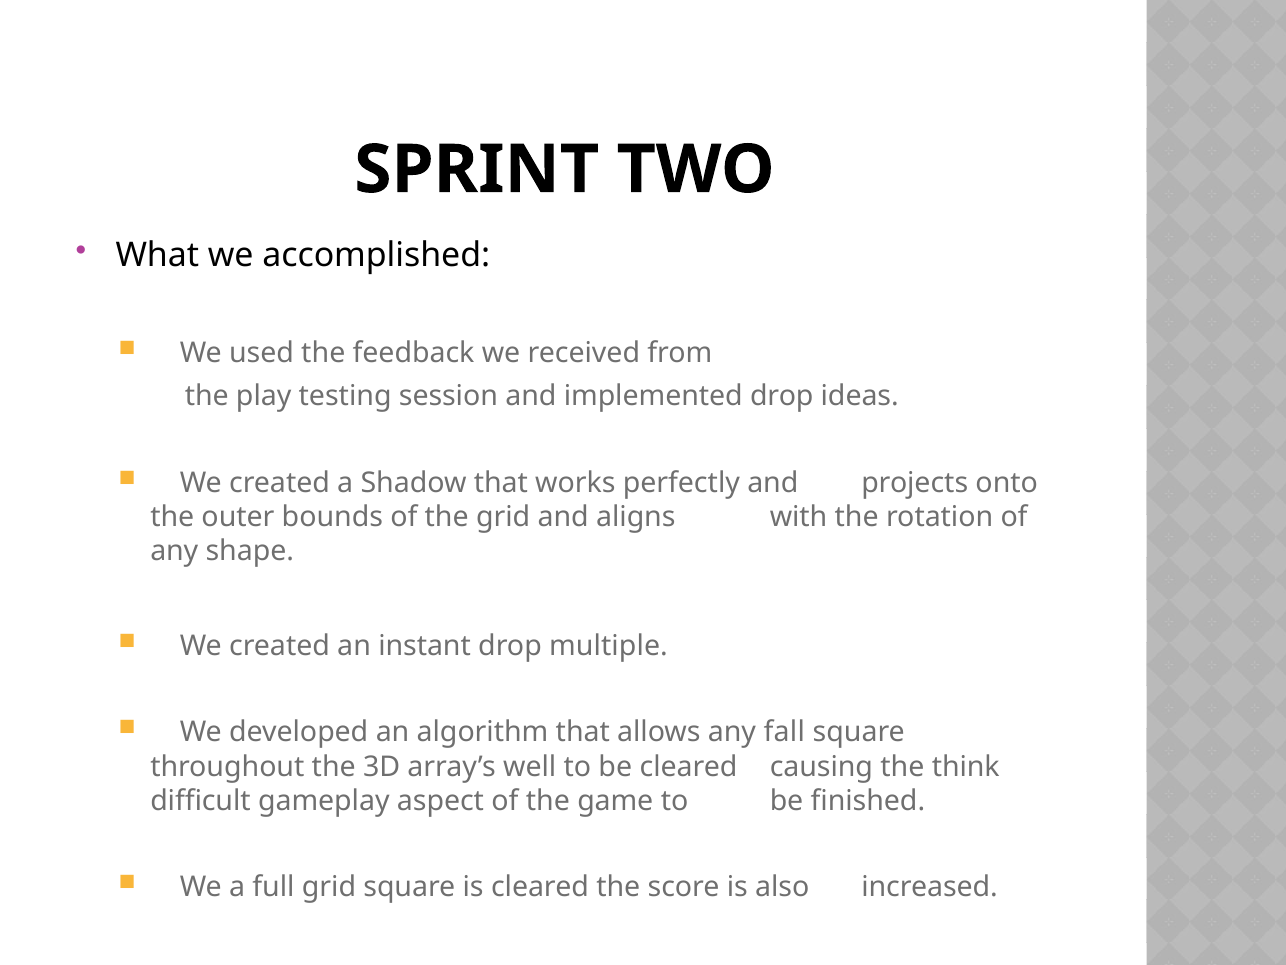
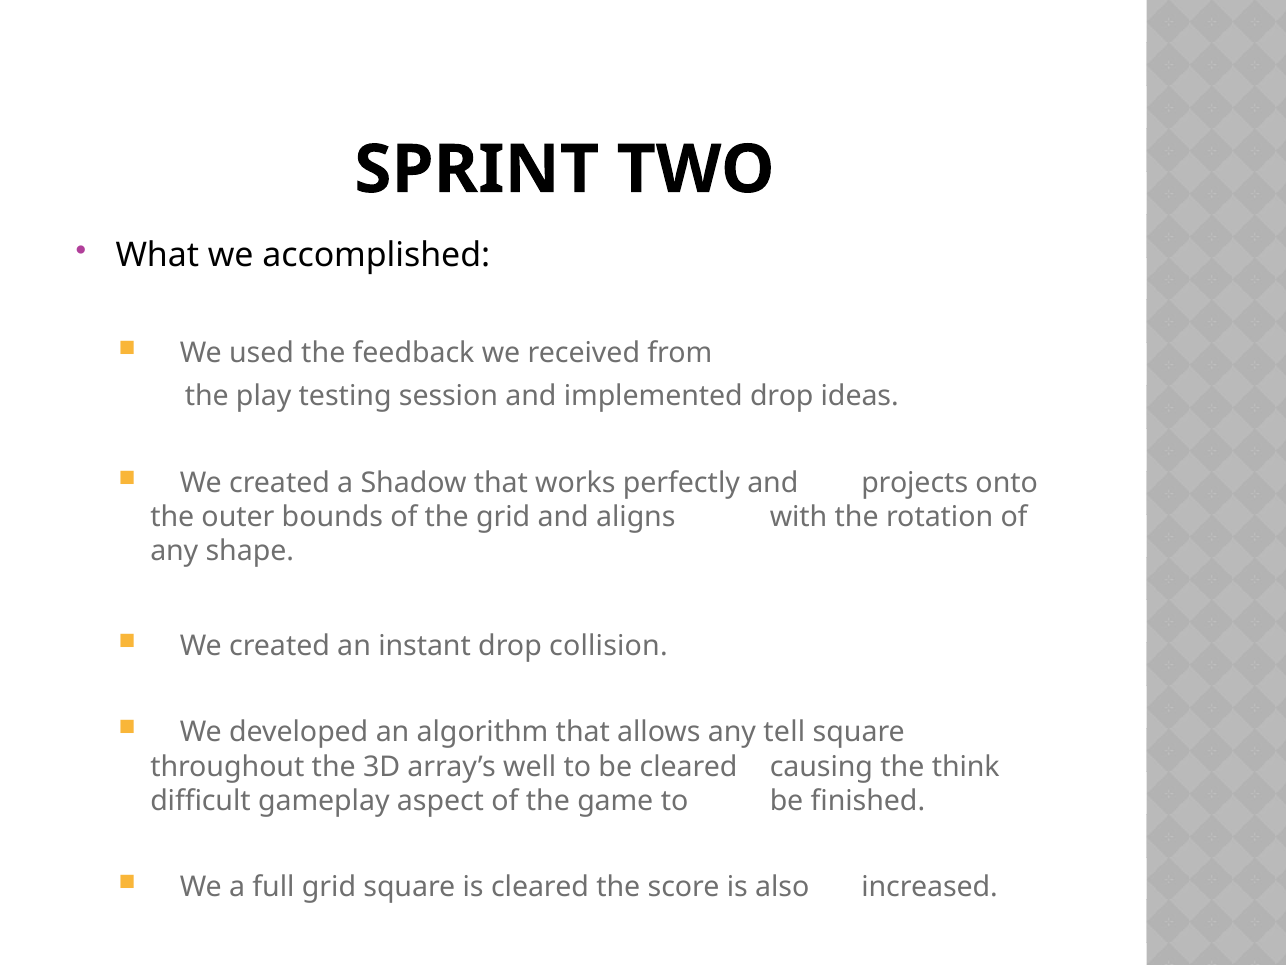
multiple: multiple -> collision
fall: fall -> tell
